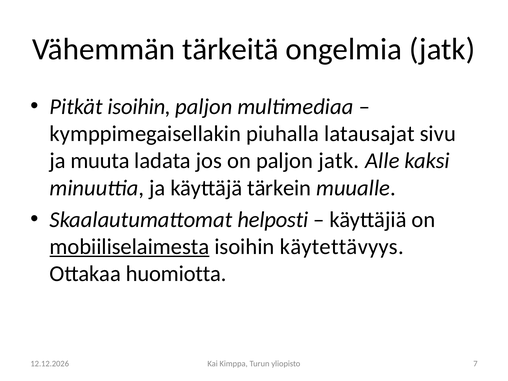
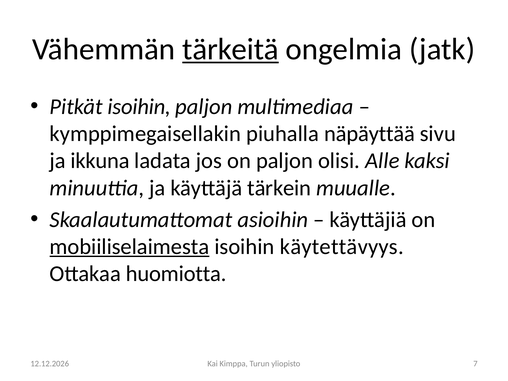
tärkeitä underline: none -> present
latausajat: latausajat -> näpäyttää
muuta: muuta -> ikkuna
paljon jatk: jatk -> olisi
helposti: helposti -> asioihin
